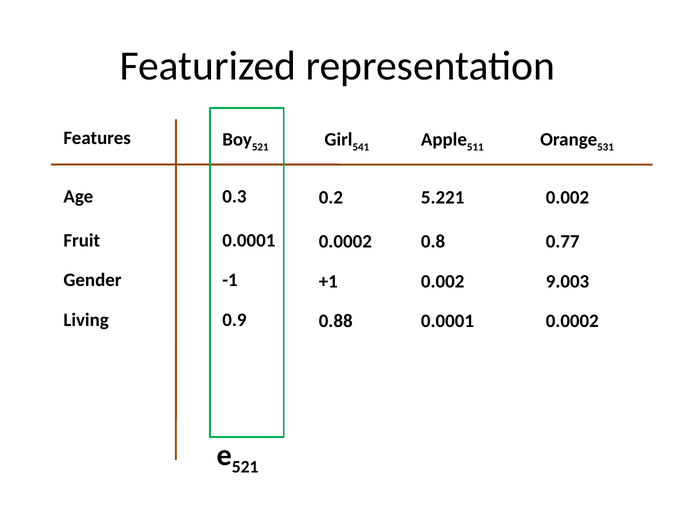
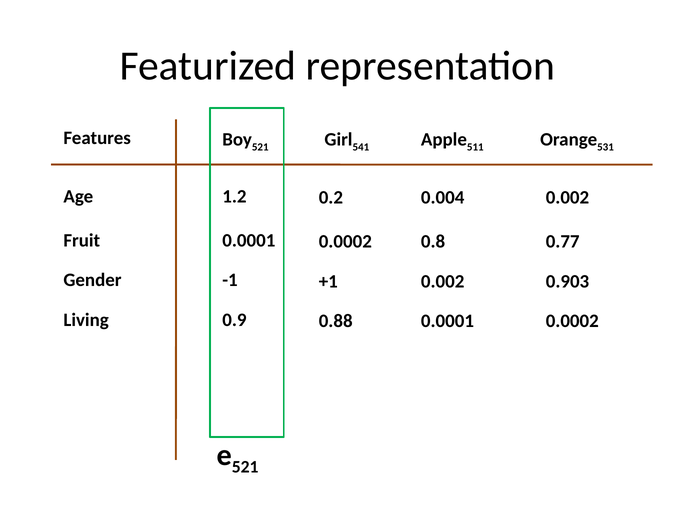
0.3: 0.3 -> 1.2
5.221: 5.221 -> 0.004
9.003: 9.003 -> 0.903
